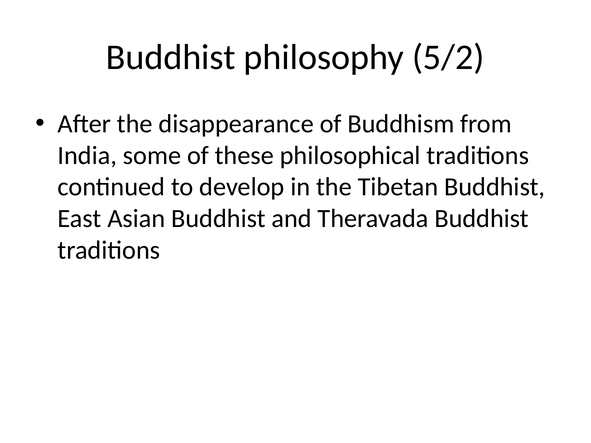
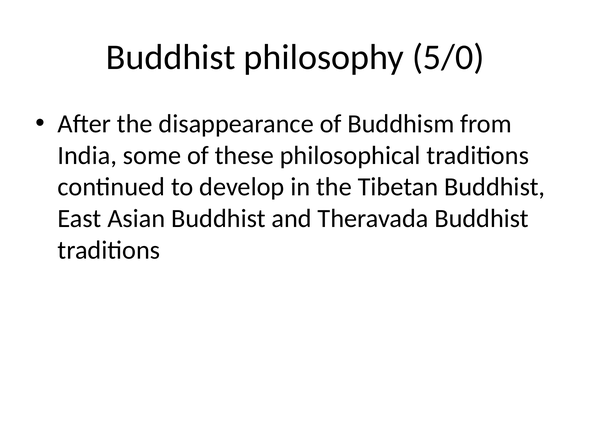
5/2: 5/2 -> 5/0
